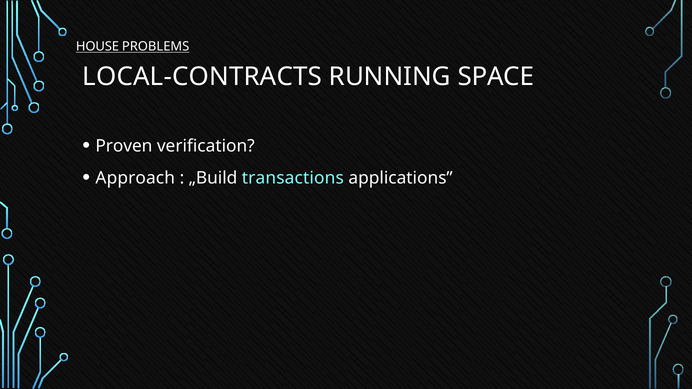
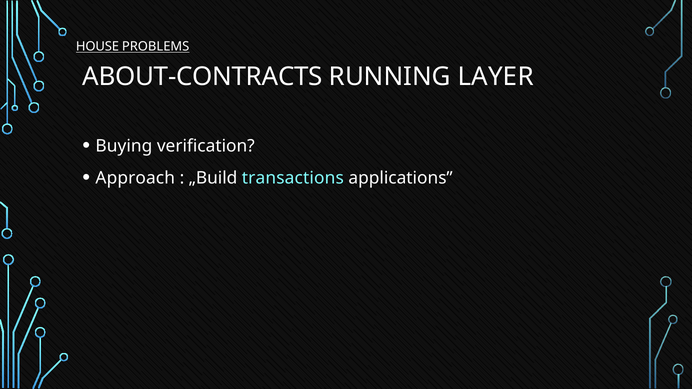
LOCAL-CONTRACTS: LOCAL-CONTRACTS -> ABOUT-CONTRACTS
SPACE: SPACE -> LAYER
Proven: Proven -> Buying
